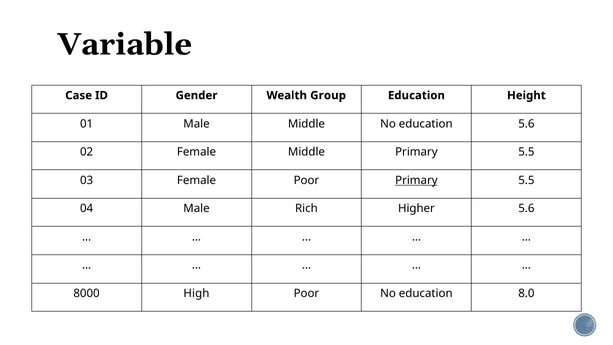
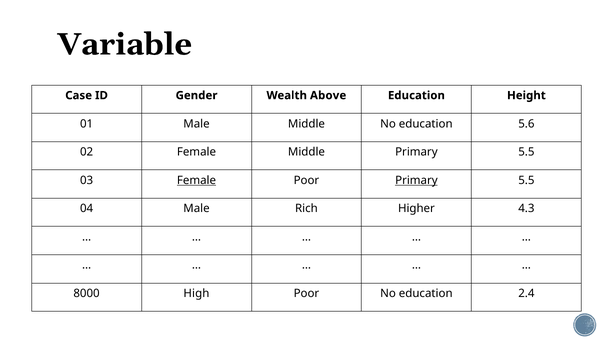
Group: Group -> Above
Female at (196, 180) underline: none -> present
Higher 5.6: 5.6 -> 4.3
8.0: 8.0 -> 2.4
